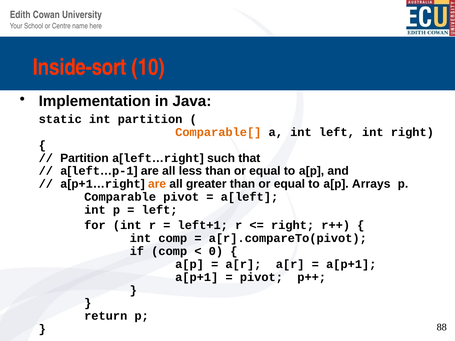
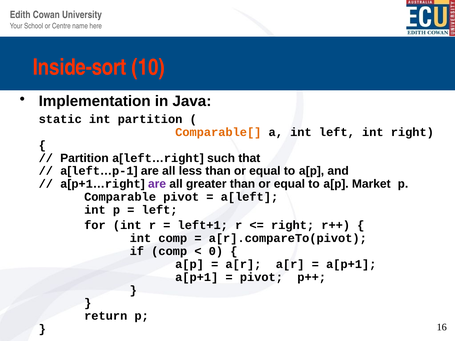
are at (157, 184) colour: orange -> purple
Arrays: Arrays -> Market
88: 88 -> 16
